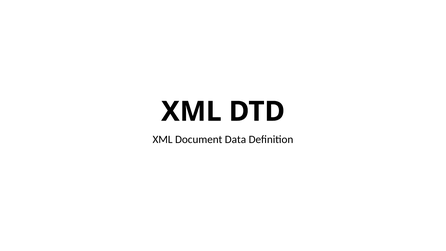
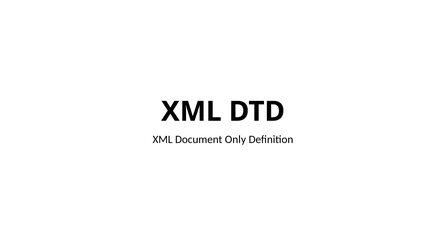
Data: Data -> Only
